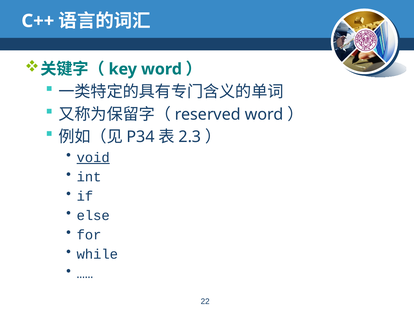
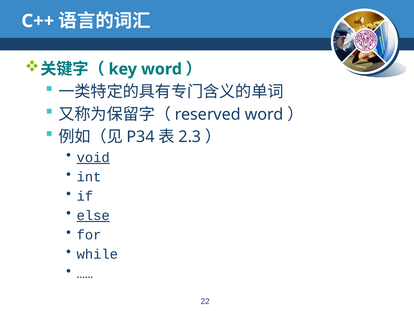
else underline: none -> present
